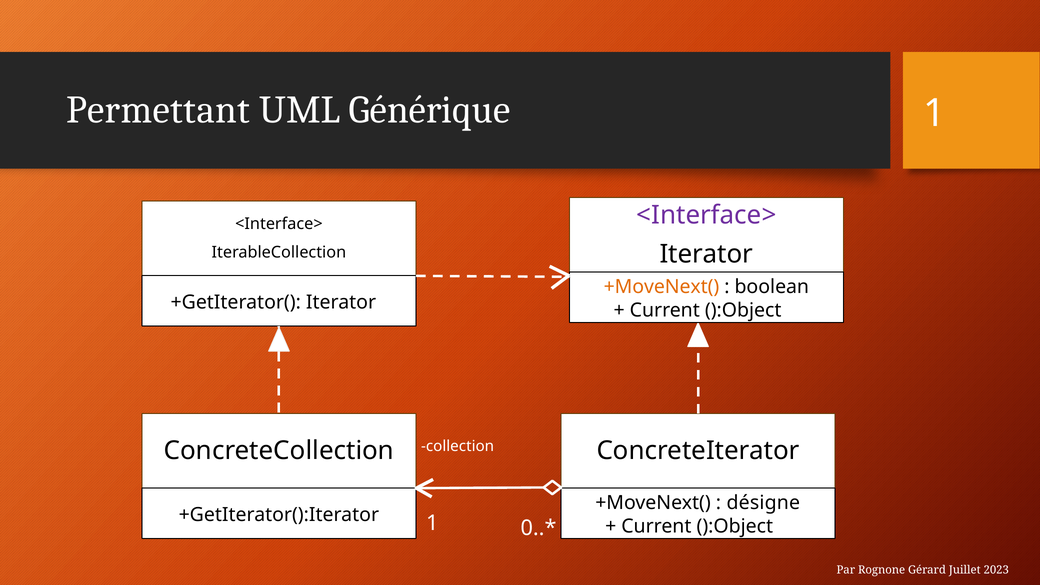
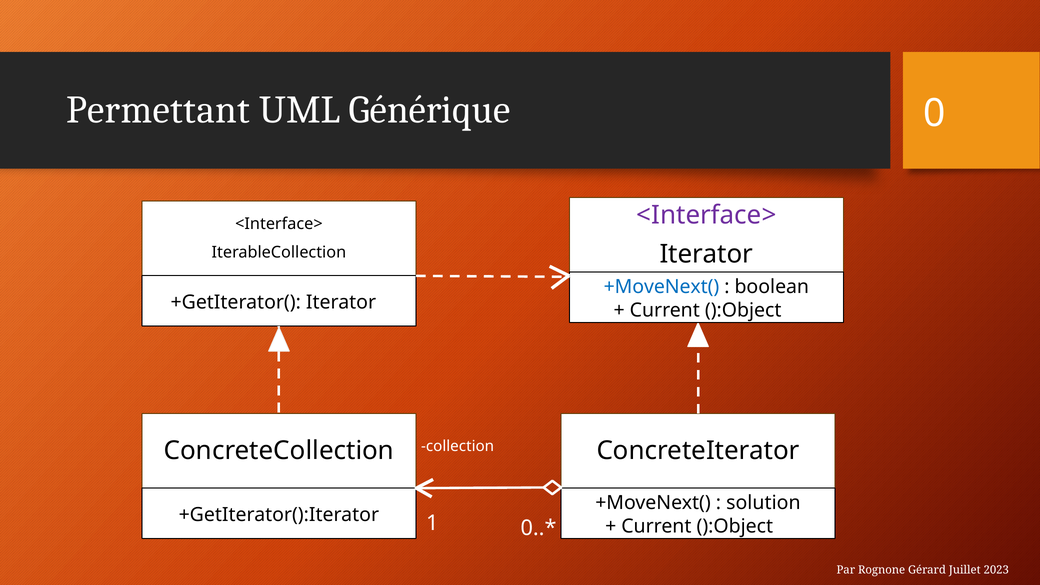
Générique 1: 1 -> 0
+MoveNext( at (661, 287) colour: orange -> blue
désigne: désigne -> solution
